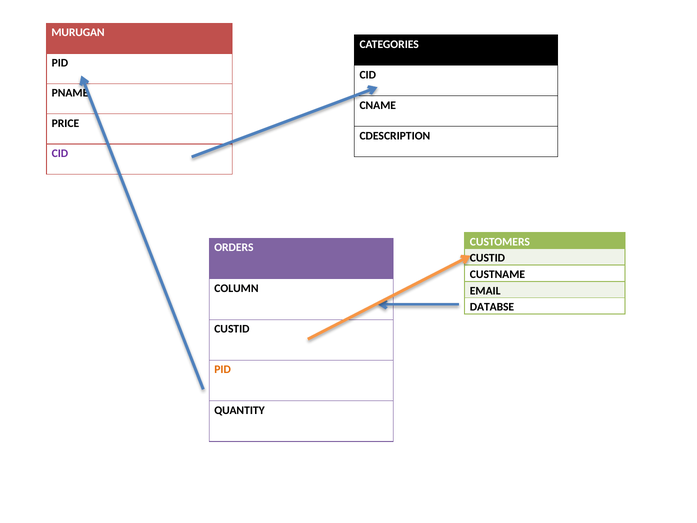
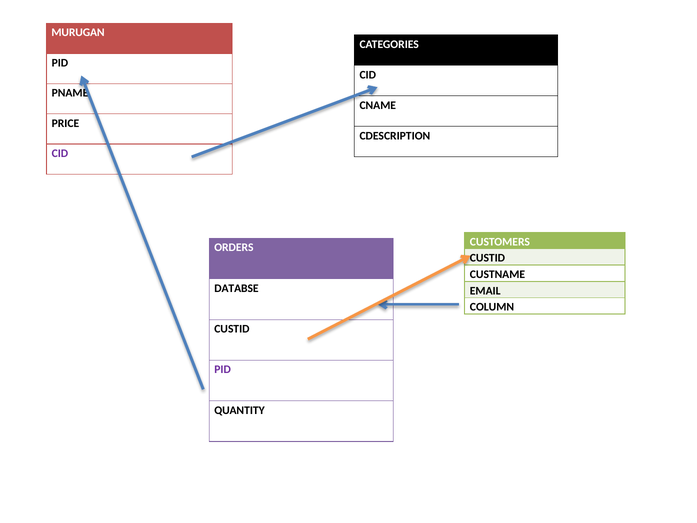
COLUMN: COLUMN -> DATABSE
DATABSE: DATABSE -> COLUMN
PID at (223, 369) colour: orange -> purple
